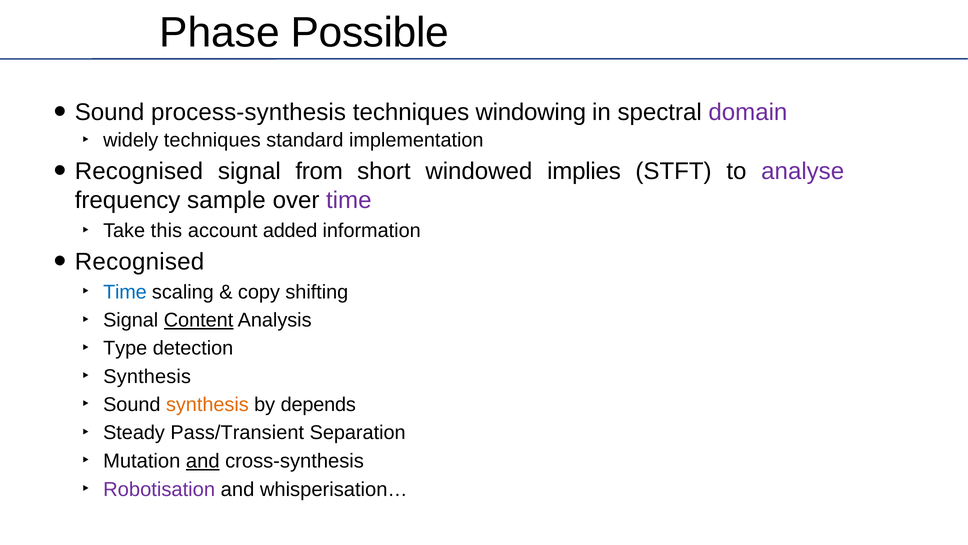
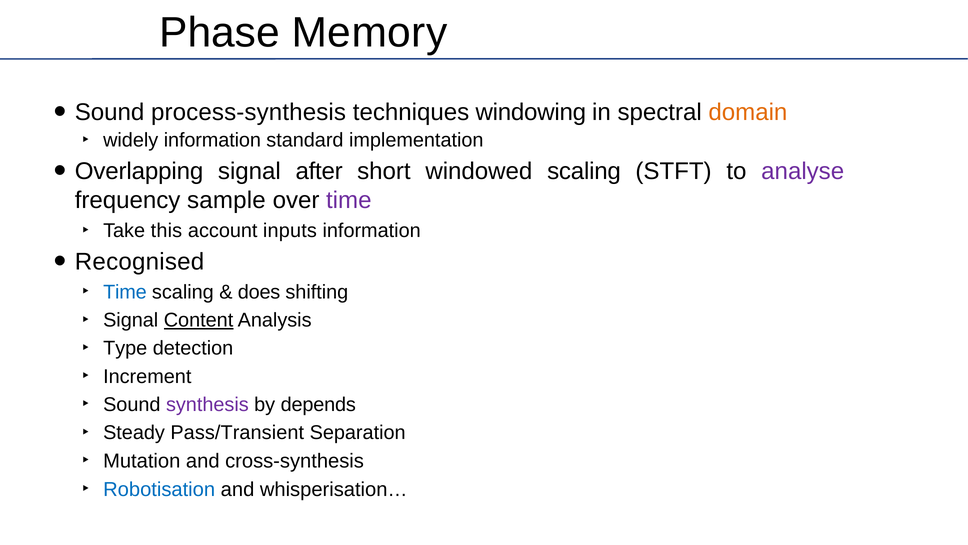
Possible: Possible -> Memory
domain colour: purple -> orange
widely techniques: techniques -> information
Recognised at (139, 171): Recognised -> Overlapping
from: from -> after
windowed implies: implies -> scaling
added: added -> inputs
copy: copy -> does
Synthesis at (147, 376): Synthesis -> Increment
synthesis at (207, 404) colour: orange -> purple
and at (203, 461) underline: present -> none
Robotisation colour: purple -> blue
